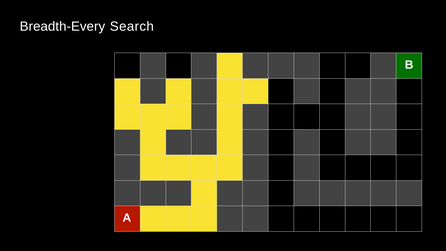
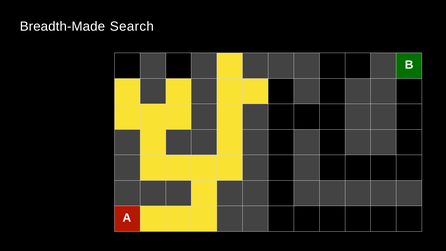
Breadth-Every: Breadth-Every -> Breadth-Made
